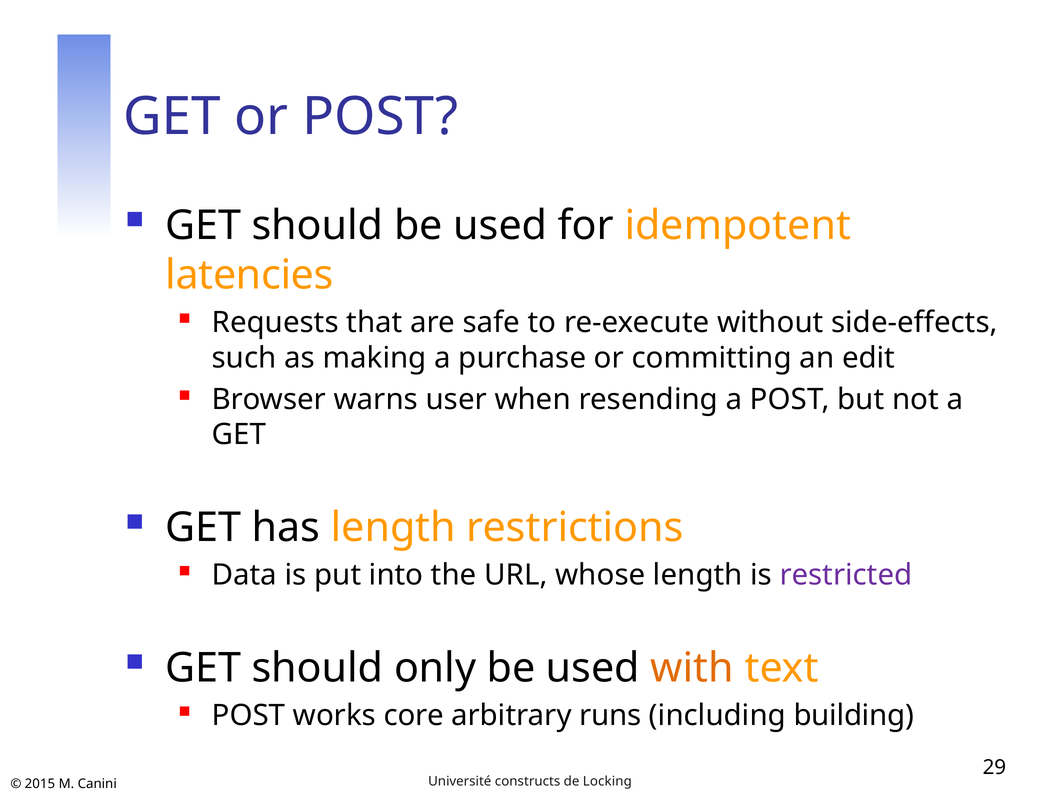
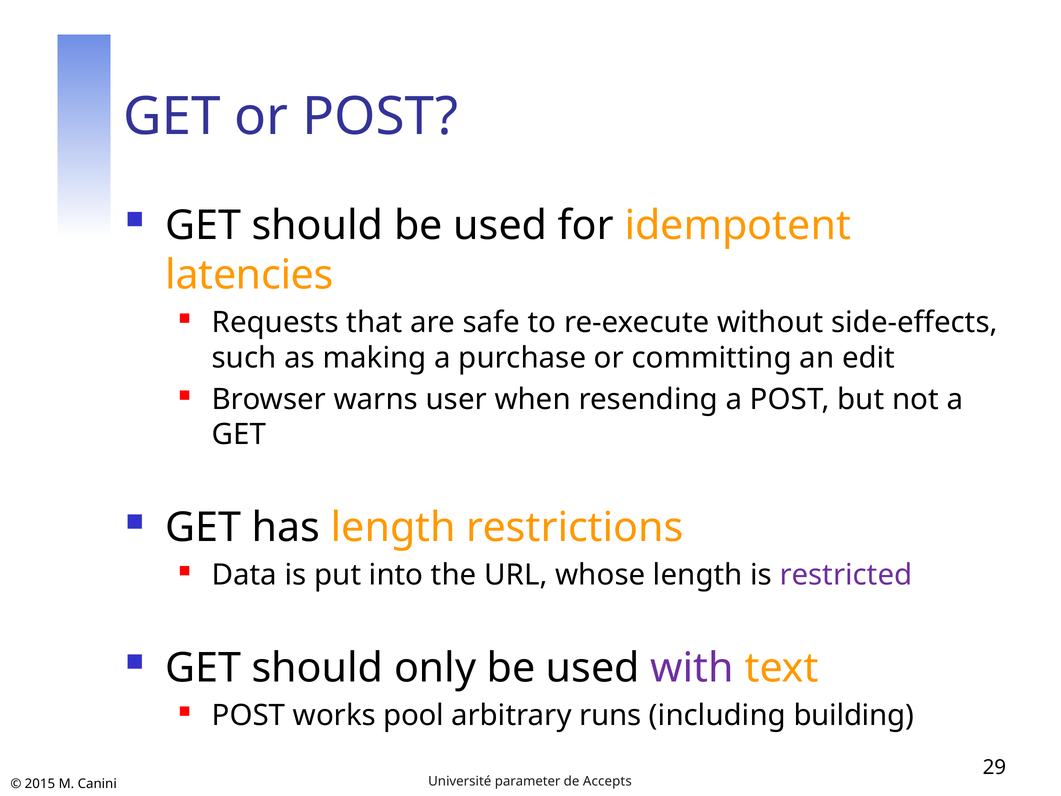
with colour: orange -> purple
core: core -> pool
constructs: constructs -> parameter
Locking: Locking -> Accepts
